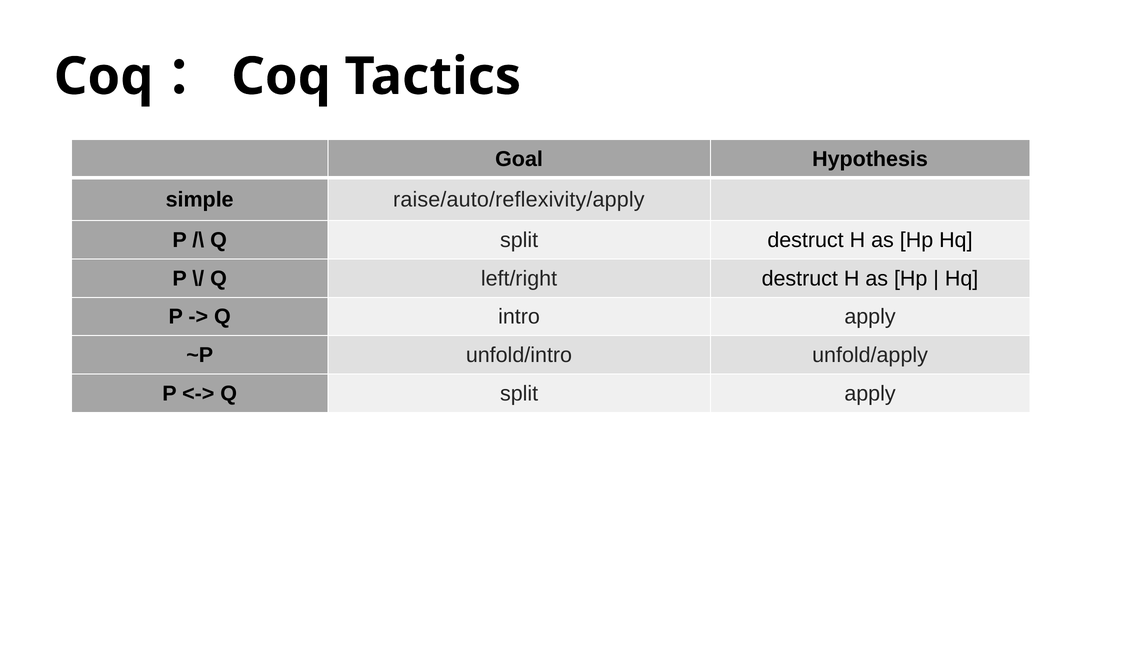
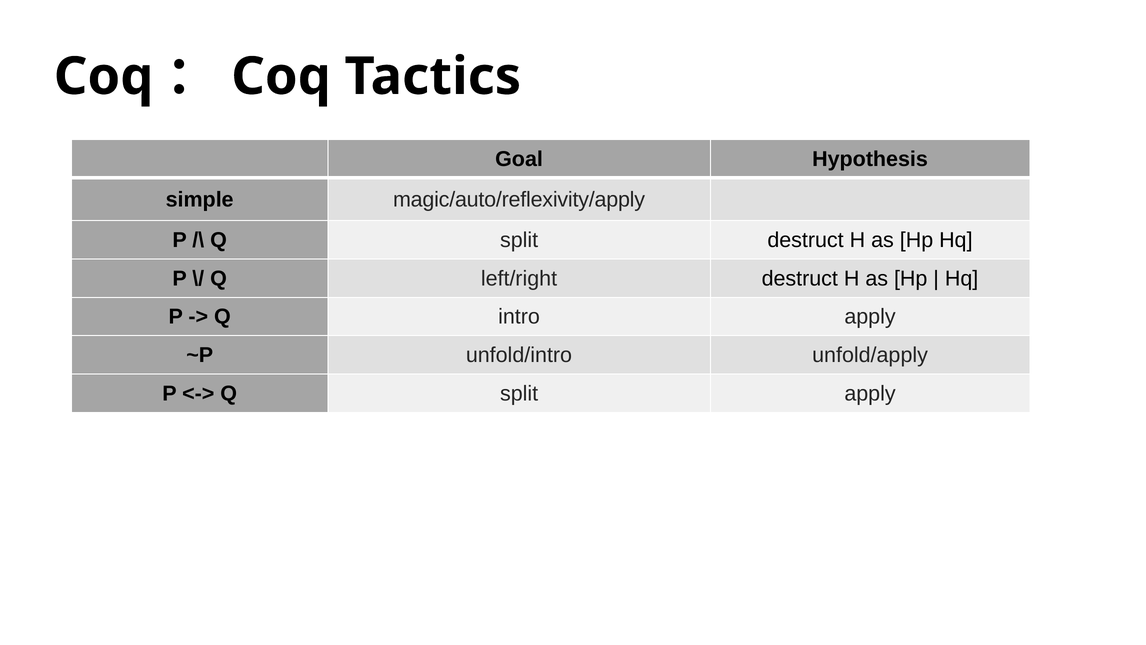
raise/auto/reflexivity/apply: raise/auto/reflexivity/apply -> magic/auto/reflexivity/apply
